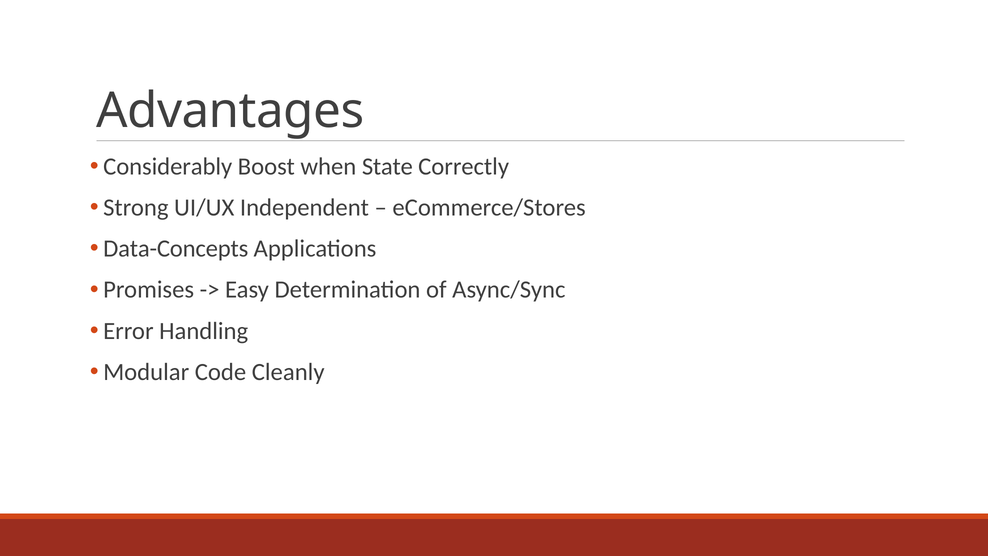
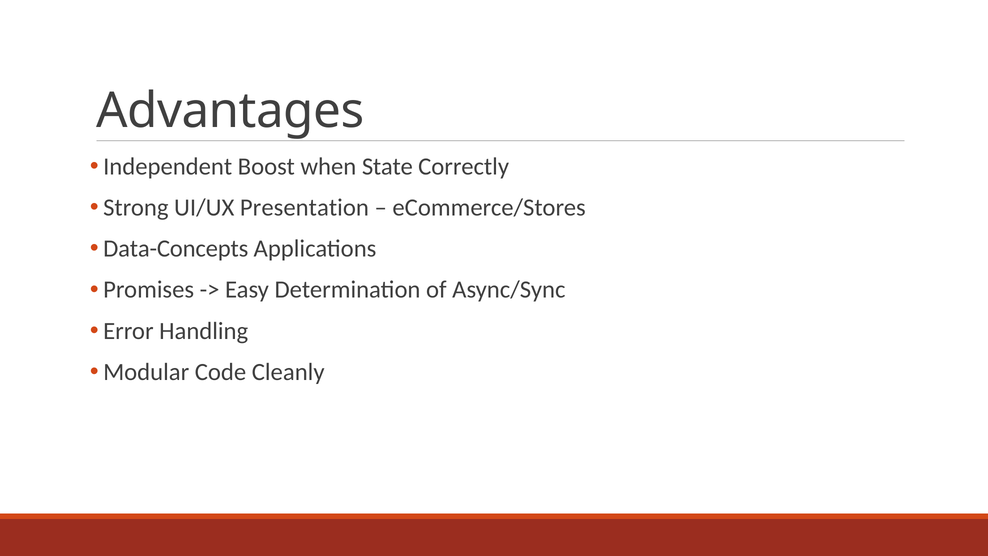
Considerably: Considerably -> Independent
Independent: Independent -> Presentation
